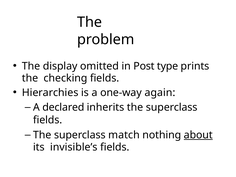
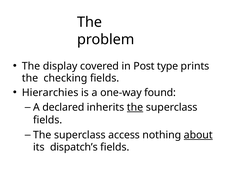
omitted: omitted -> covered
again: again -> found
the at (135, 107) underline: none -> present
match: match -> access
invisible’s: invisible’s -> dispatch’s
